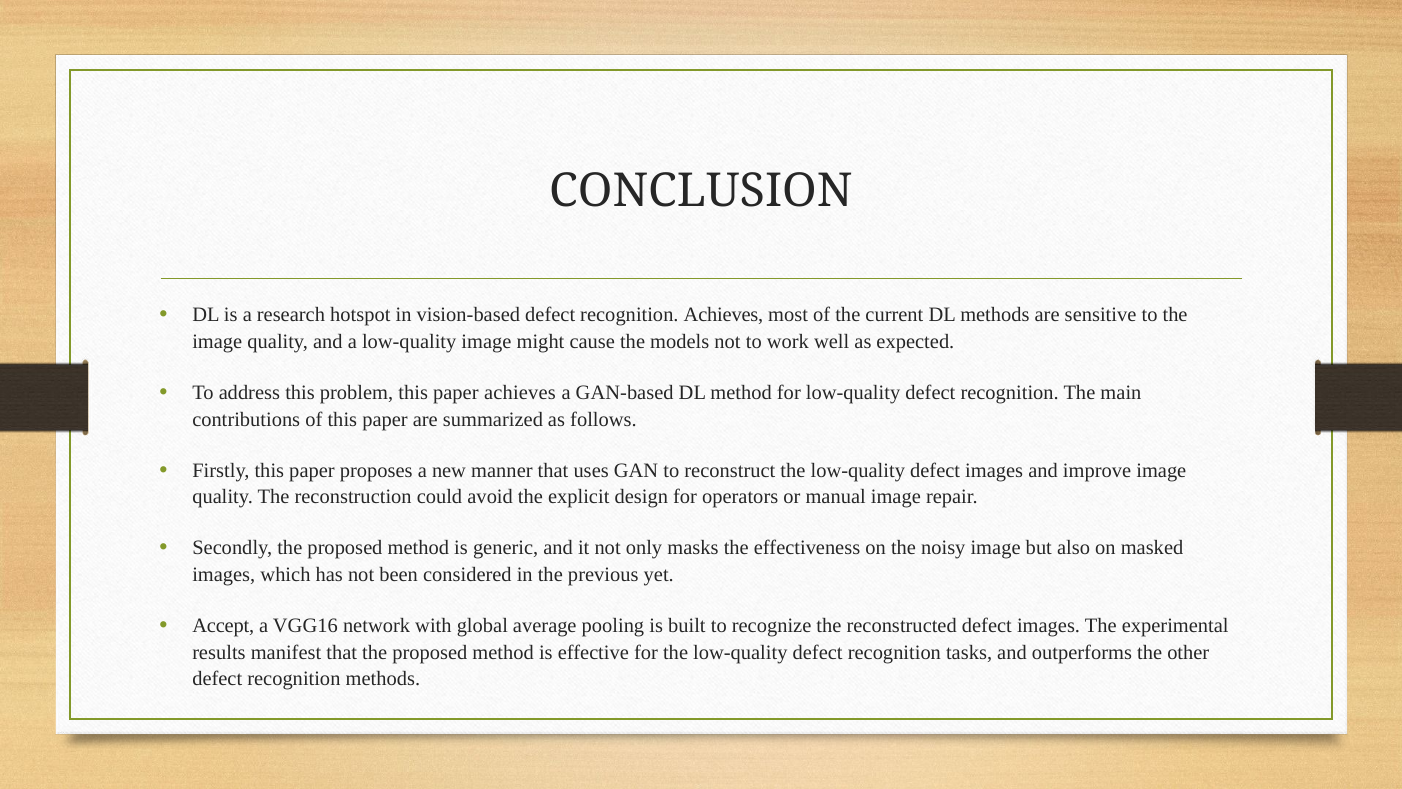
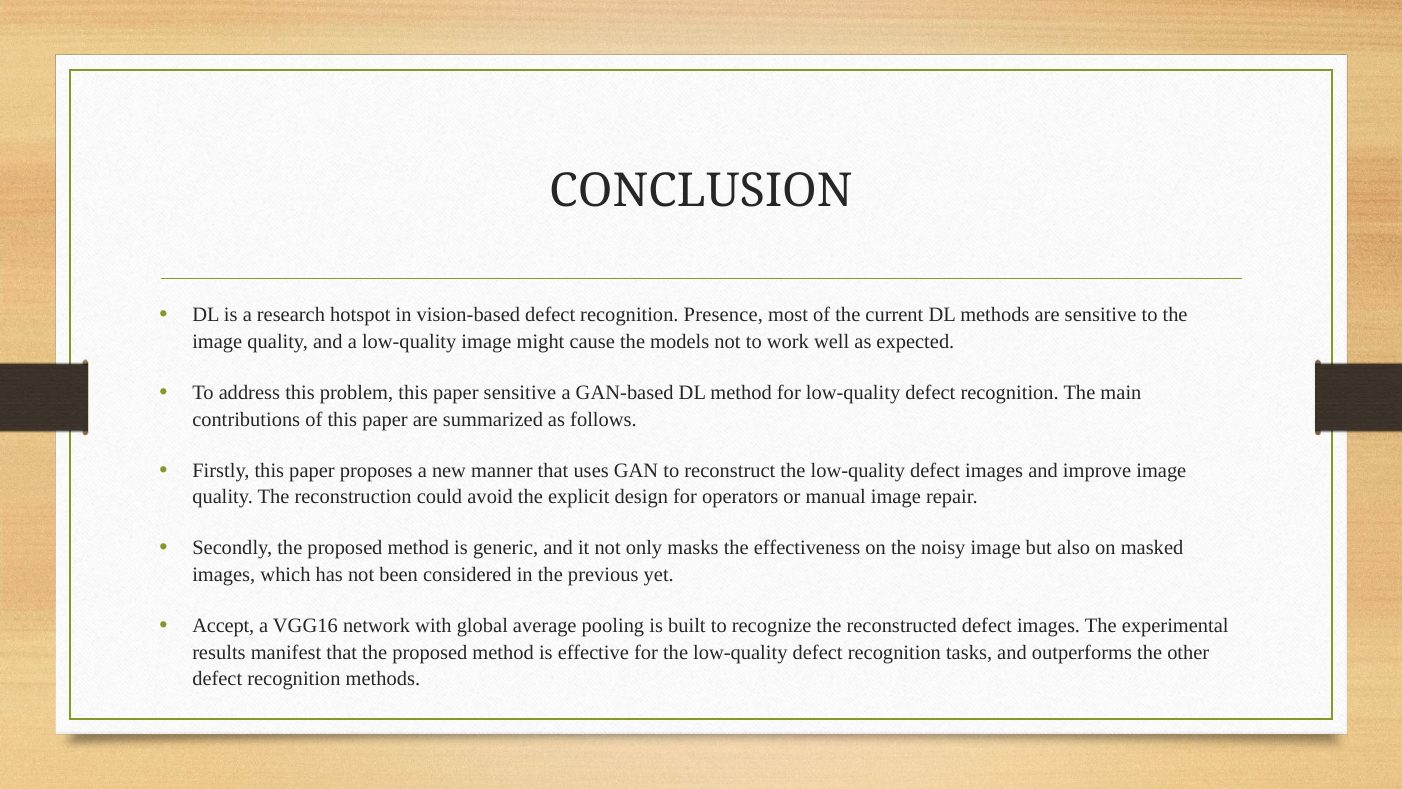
recognition Achieves: Achieves -> Presence
paper achieves: achieves -> sensitive
